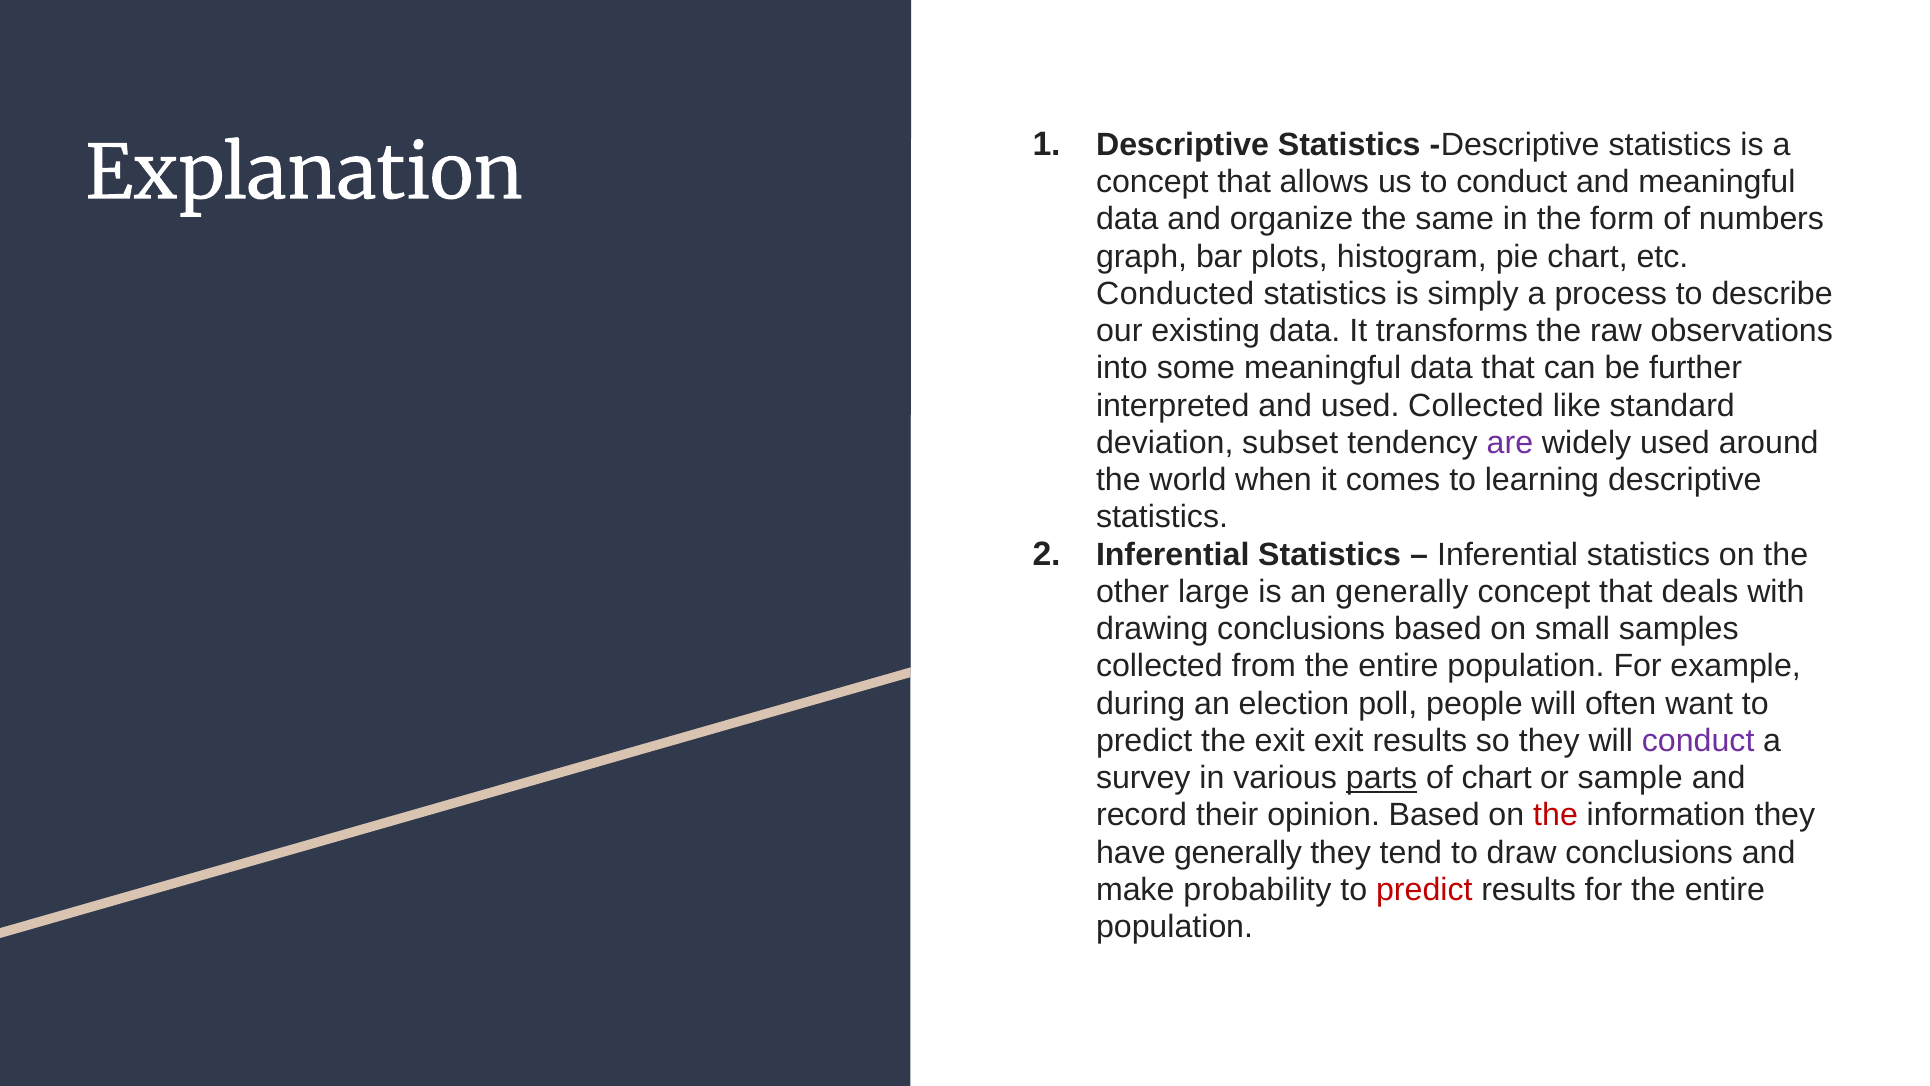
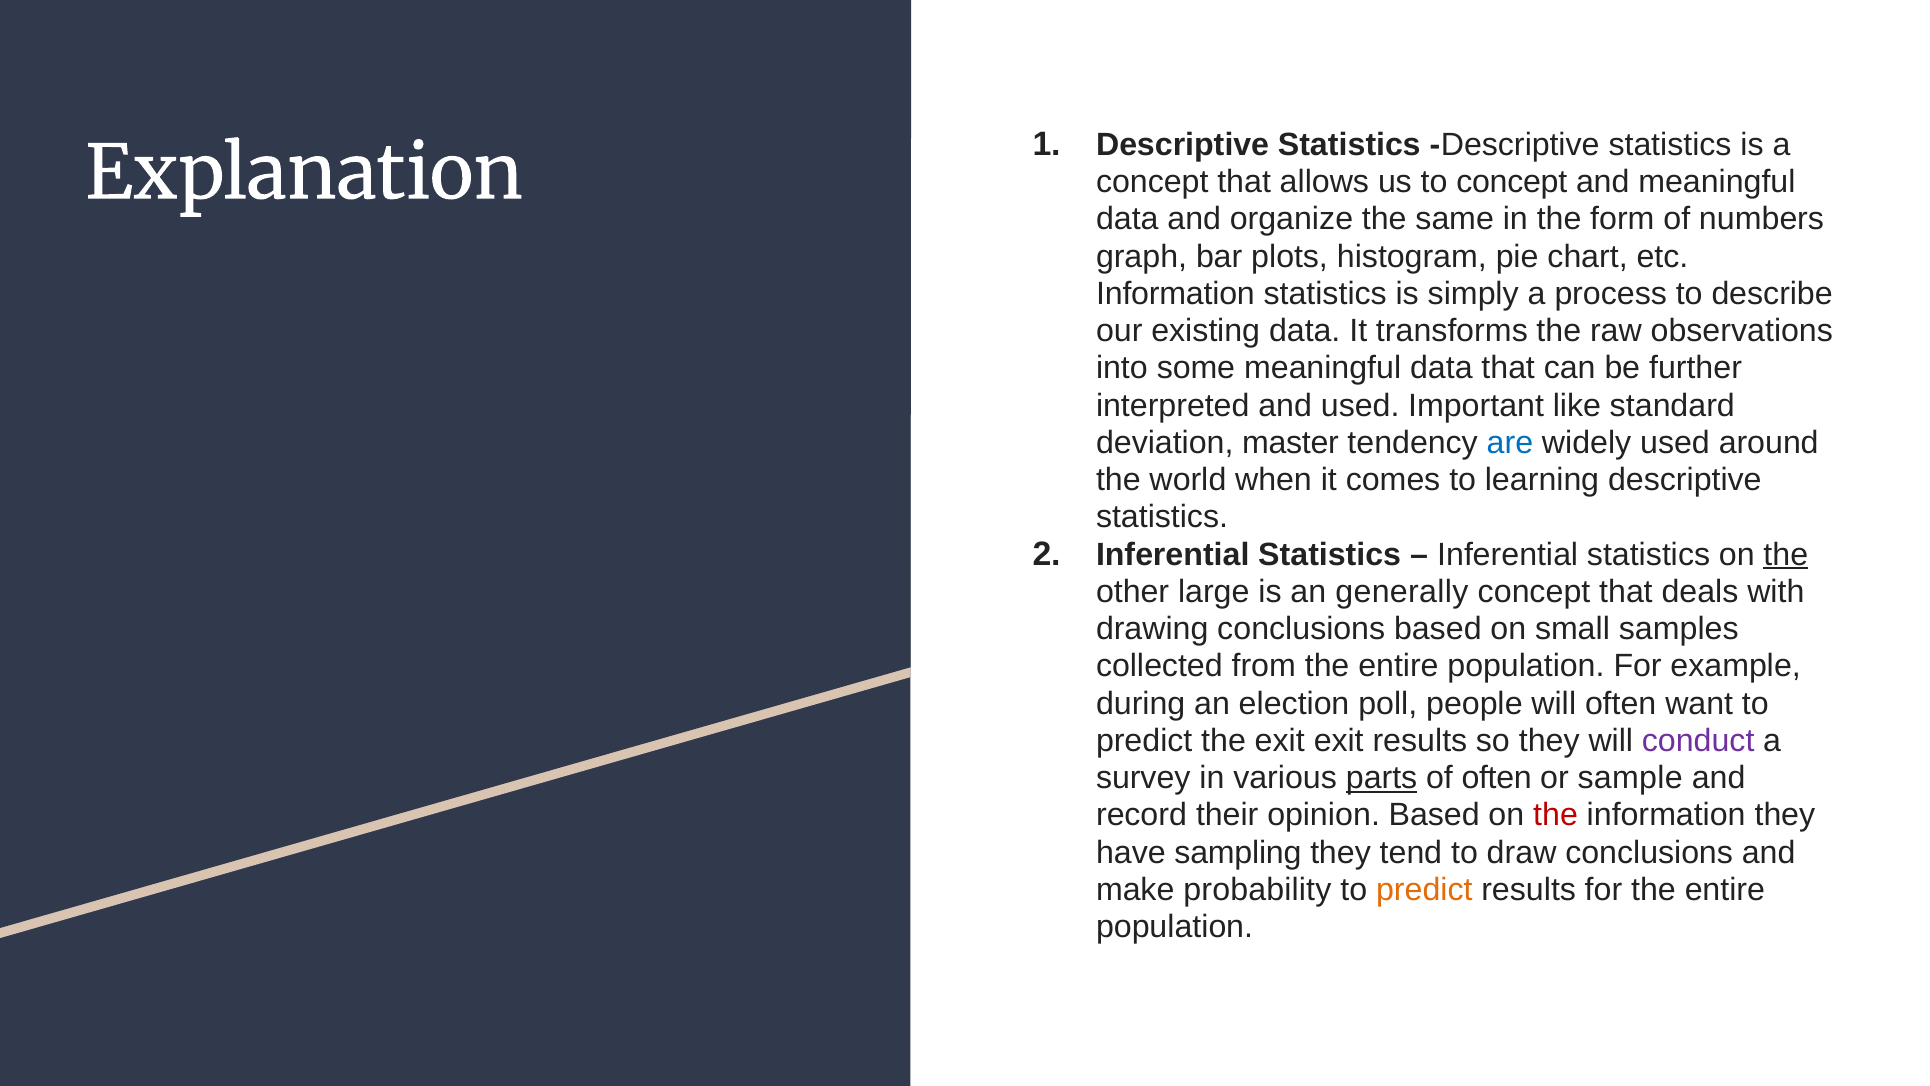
to conduct: conduct -> concept
Conducted at (1175, 294): Conducted -> Information
used Collected: Collected -> Important
subset: subset -> master
are colour: purple -> blue
the at (1786, 554) underline: none -> present
of chart: chart -> often
have generally: generally -> sampling
predict at (1424, 890) colour: red -> orange
